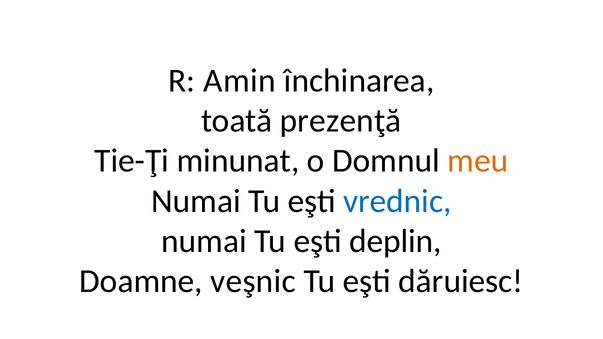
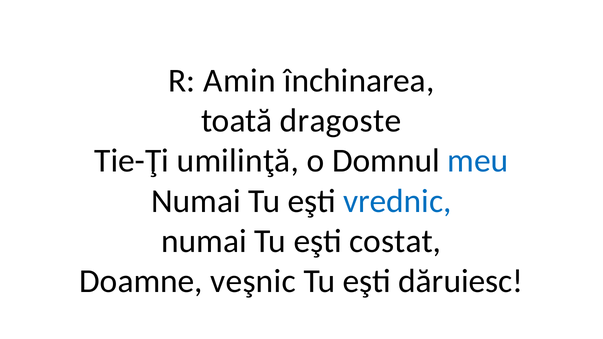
prezenţă: prezenţă -> dragoste
minunat: minunat -> umilinţă
meu colour: orange -> blue
deplin: deplin -> costat
